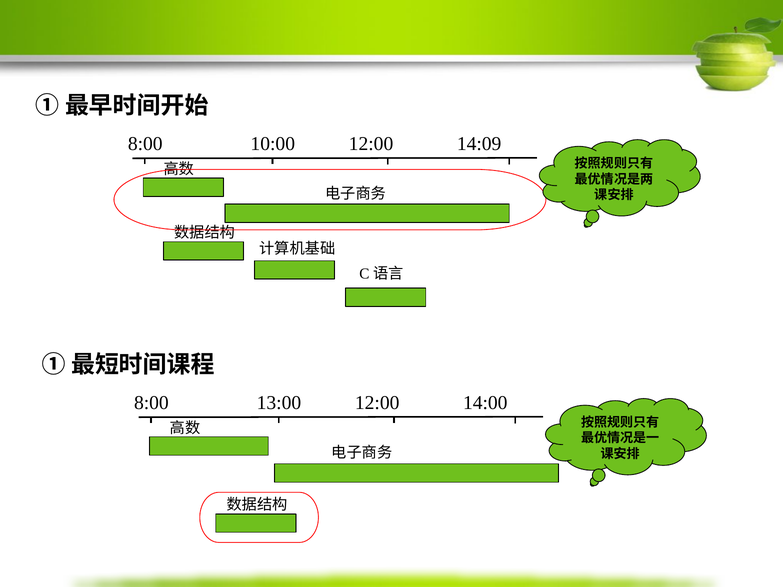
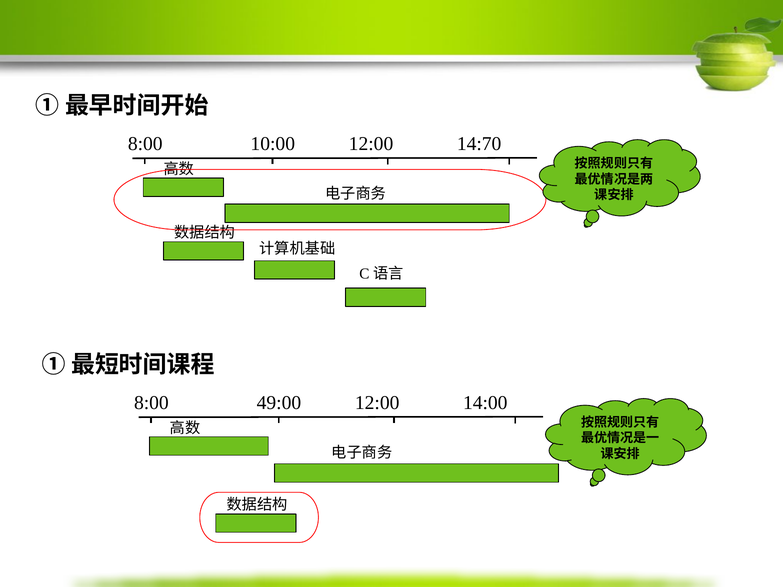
14:09: 14:09 -> 14:70
13:00: 13:00 -> 49:00
